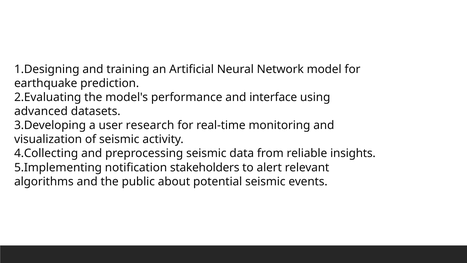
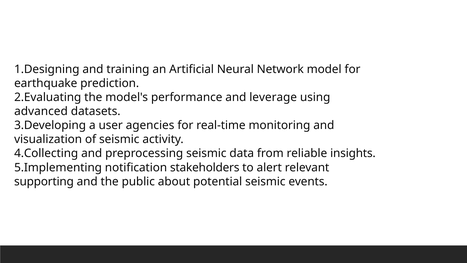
interface: interface -> leverage
research: research -> agencies
algorithms: algorithms -> supporting
